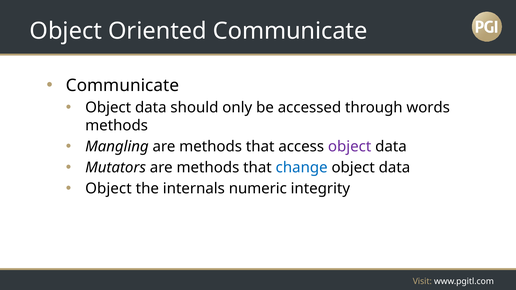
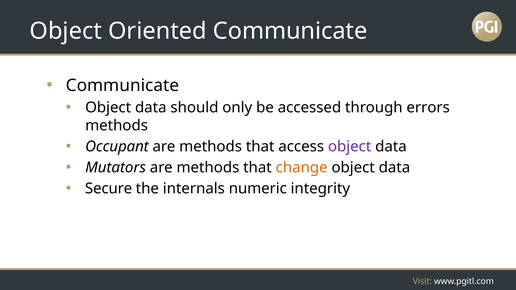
words: words -> errors
Mangling: Mangling -> Occupant
change colour: blue -> orange
Object at (108, 189): Object -> Secure
